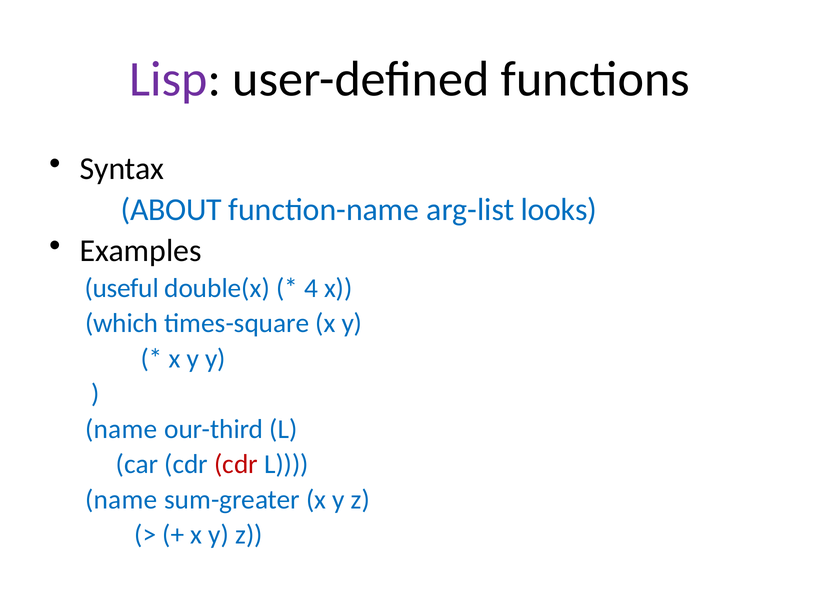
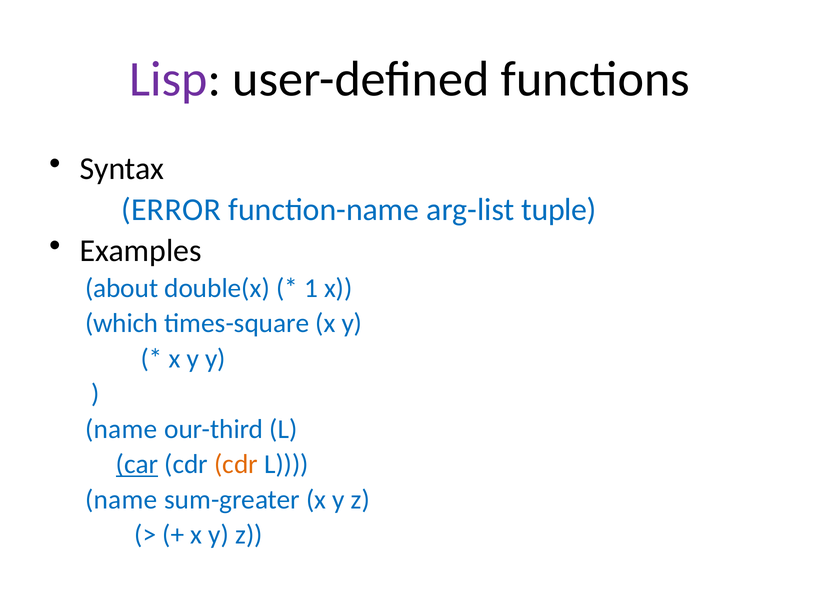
ABOUT: ABOUT -> ERROR
looks: looks -> tuple
useful: useful -> about
4: 4 -> 1
car underline: none -> present
cdr at (236, 464) colour: red -> orange
